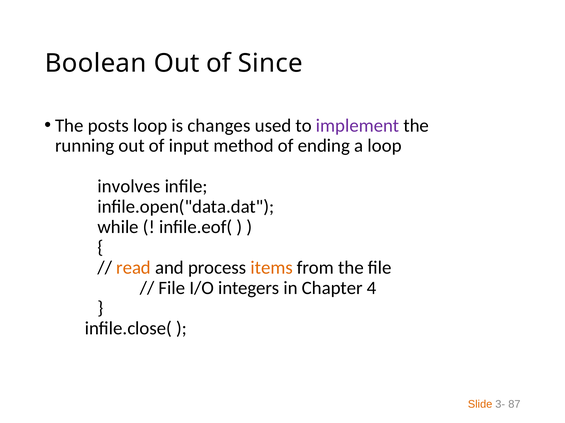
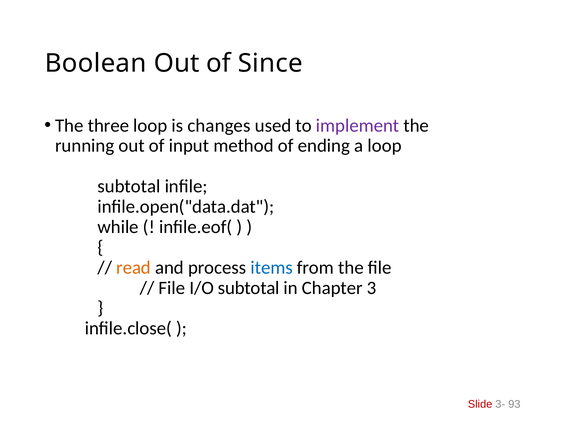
posts: posts -> three
involves at (129, 187): involves -> subtotal
items colour: orange -> blue
I/O integers: integers -> subtotal
4: 4 -> 3
Slide colour: orange -> red
87: 87 -> 93
